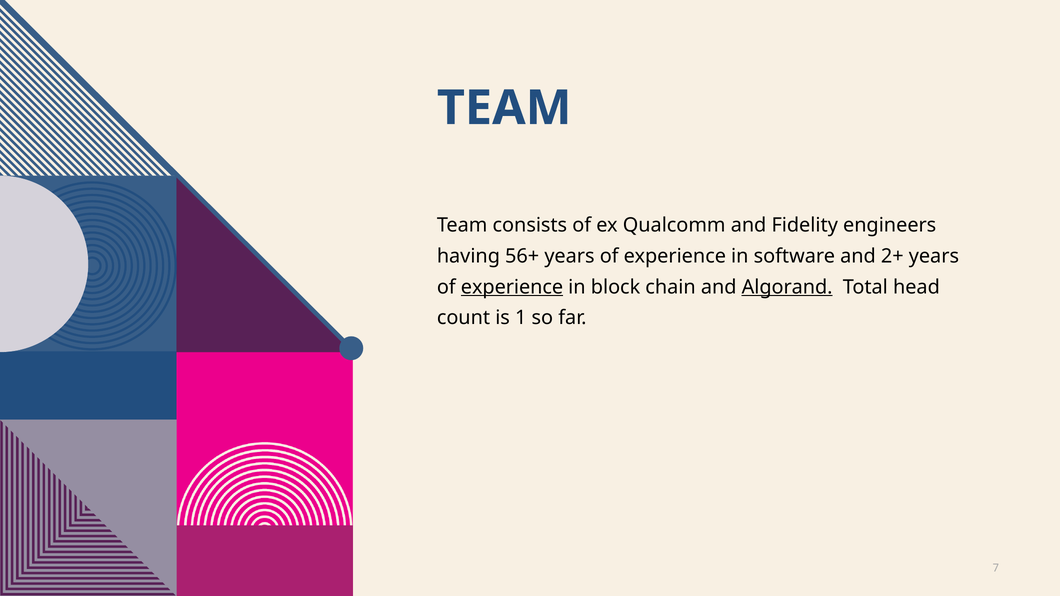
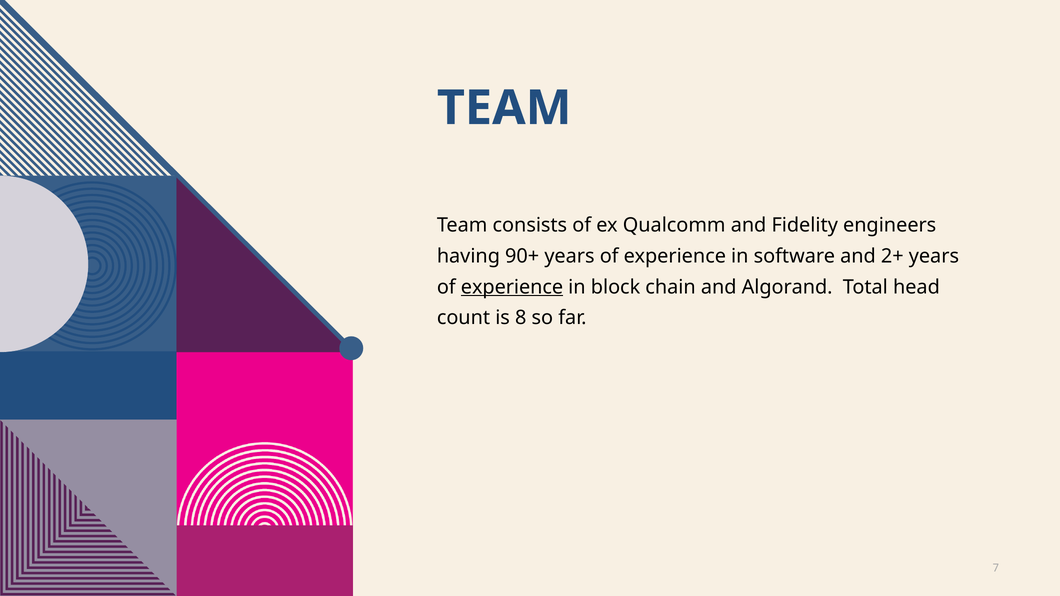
56+: 56+ -> 90+
Algorand underline: present -> none
1: 1 -> 8
